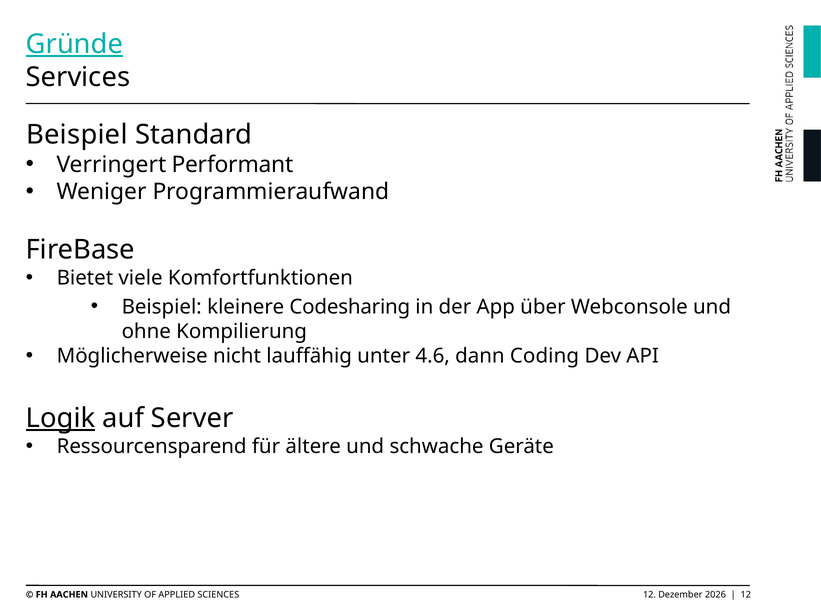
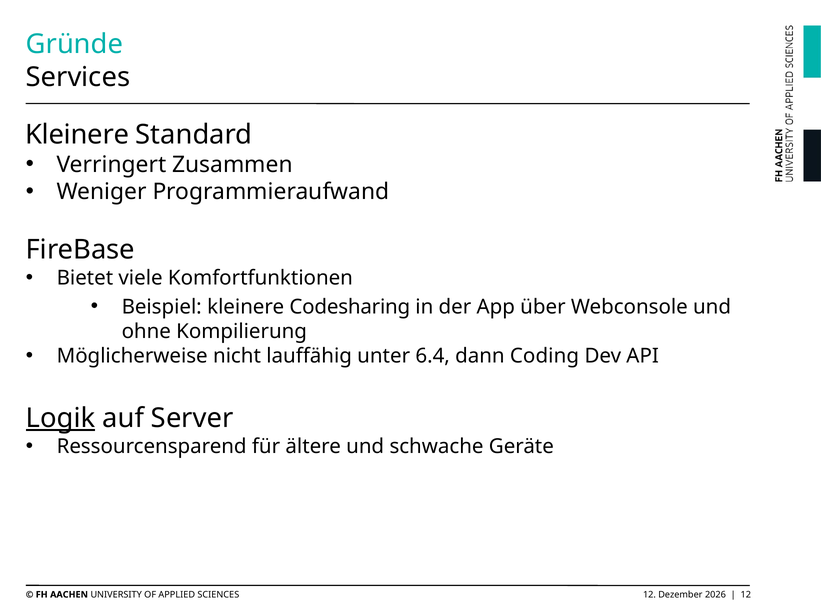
Gründe underline: present -> none
Beispiel at (77, 135): Beispiel -> Kleinere
Performant: Performant -> Zusammen
4.6: 4.6 -> 6.4
